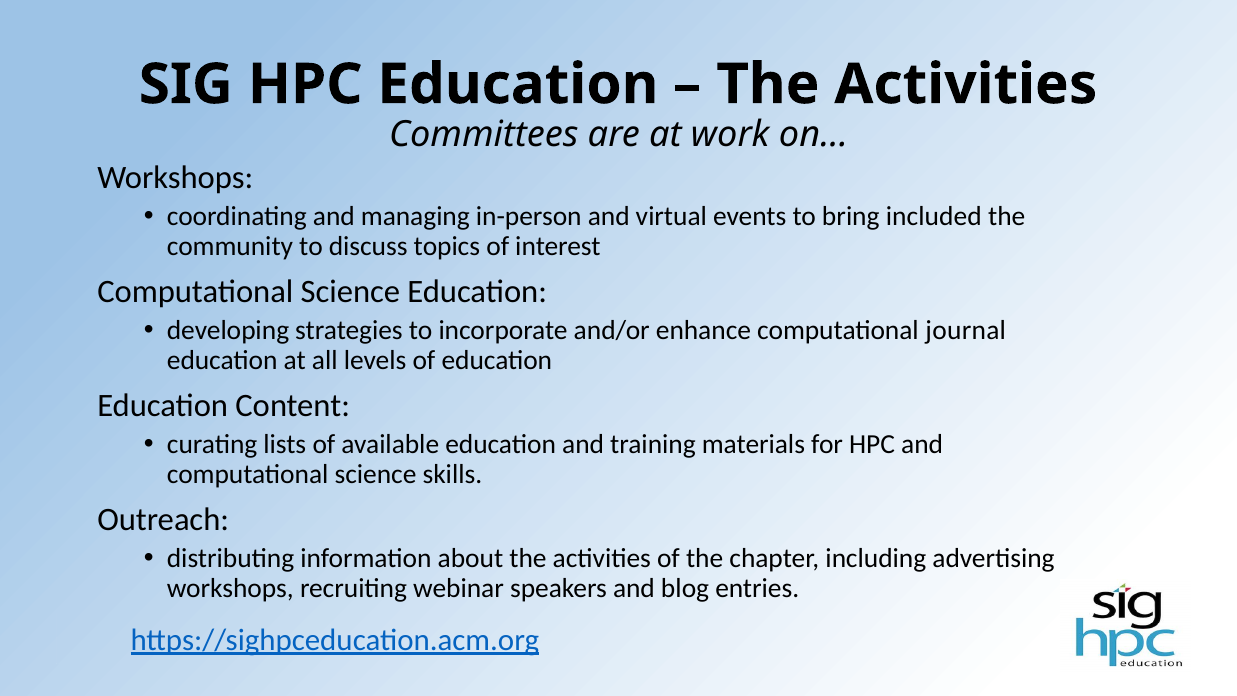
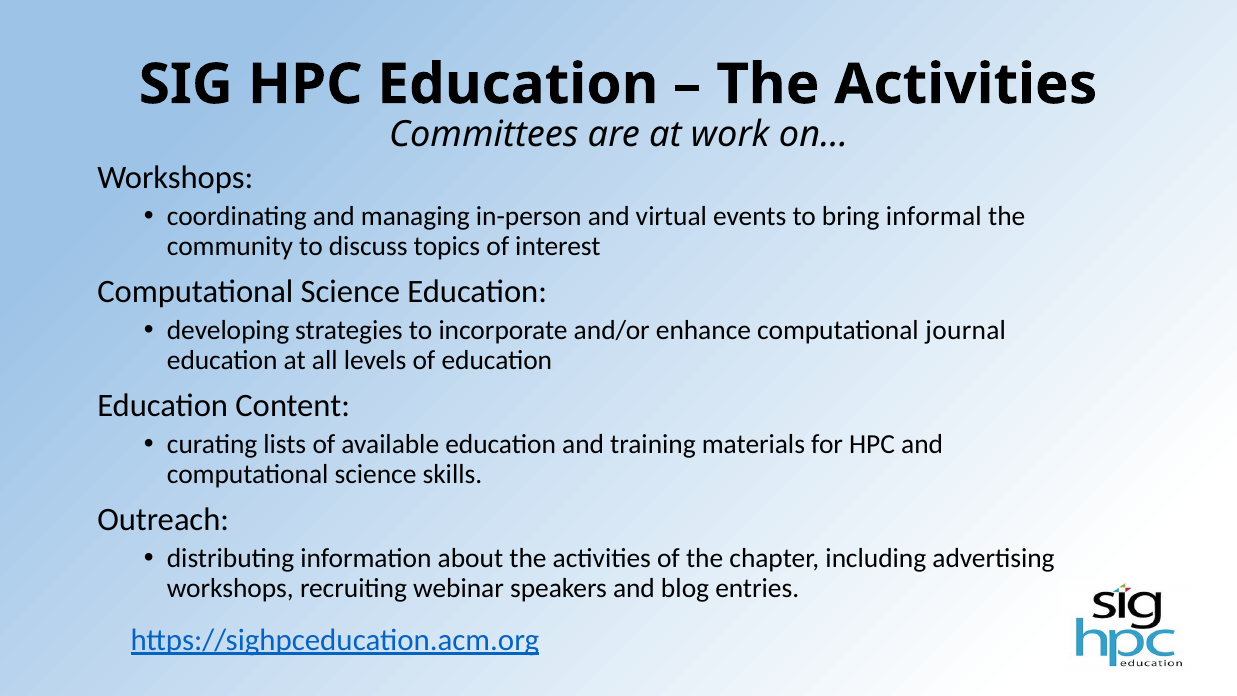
included: included -> informal
